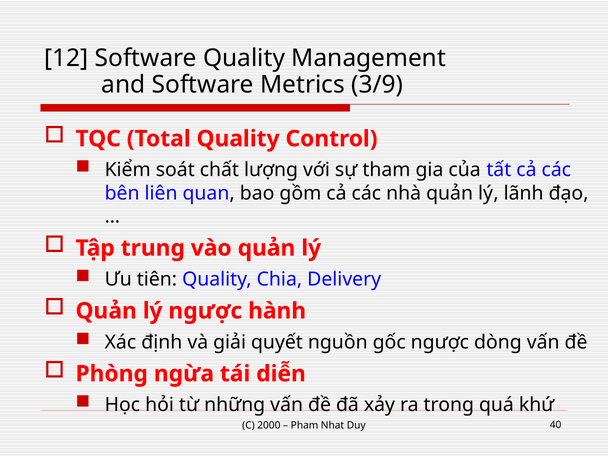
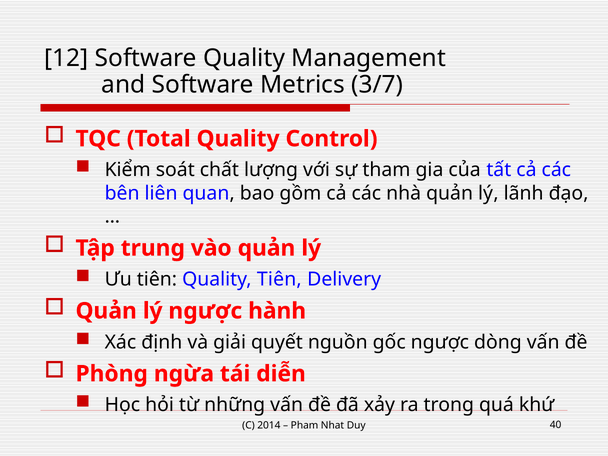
3/9: 3/9 -> 3/7
Quality Chia: Chia -> Tiên
2000: 2000 -> 2014
